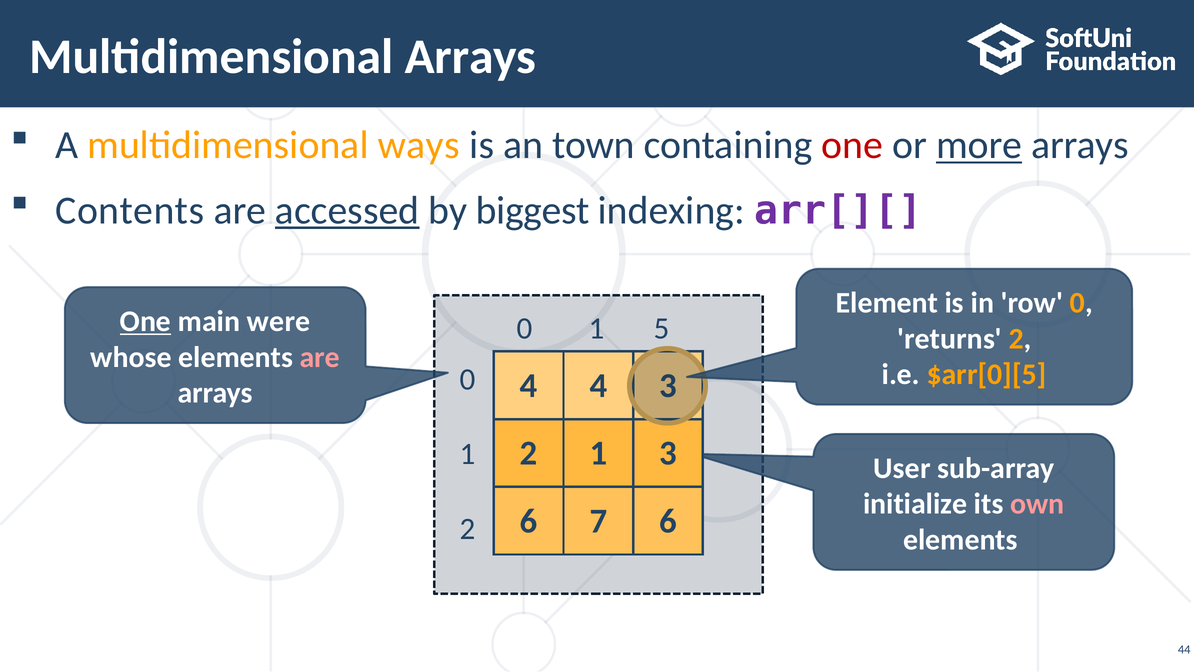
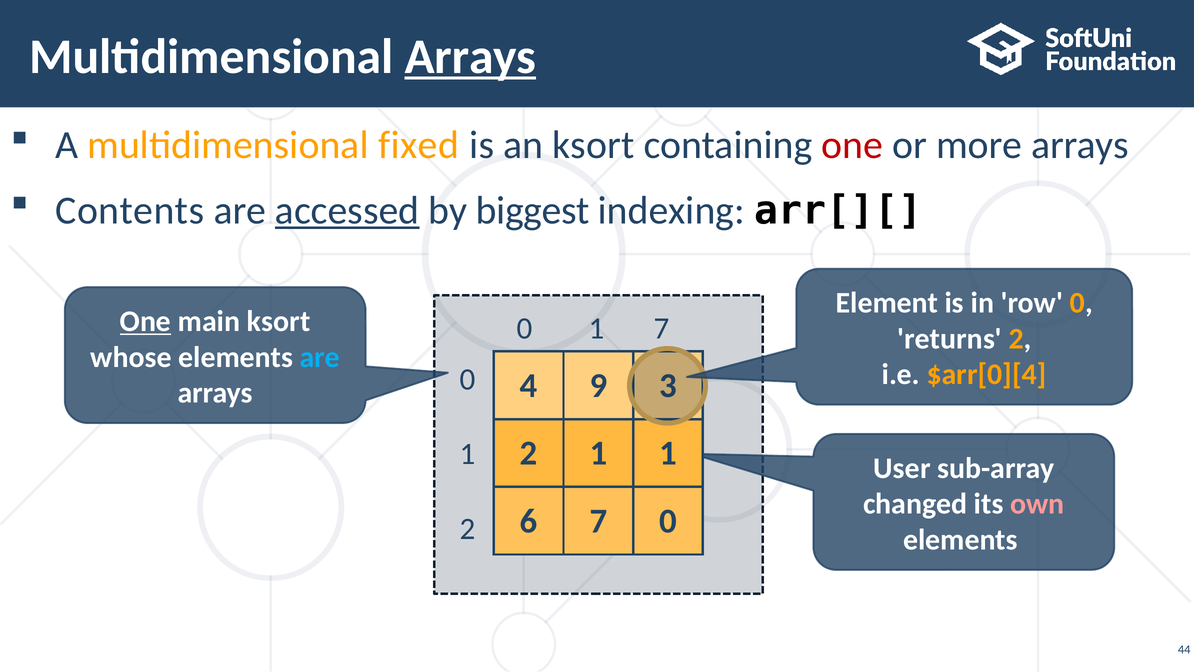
Arrays at (470, 57) underline: none -> present
ways: ways -> fixed
an town: town -> ksort
more underline: present -> none
arr[][ colour: purple -> black
main were: were -> ksort
1 5: 5 -> 7
are at (320, 357) colour: pink -> light blue
$arr[0][5: $arr[0][5 -> $arr[0][4
4 4: 4 -> 9
1 3: 3 -> 1
initialize: initialize -> changed
6 7 6: 6 -> 0
